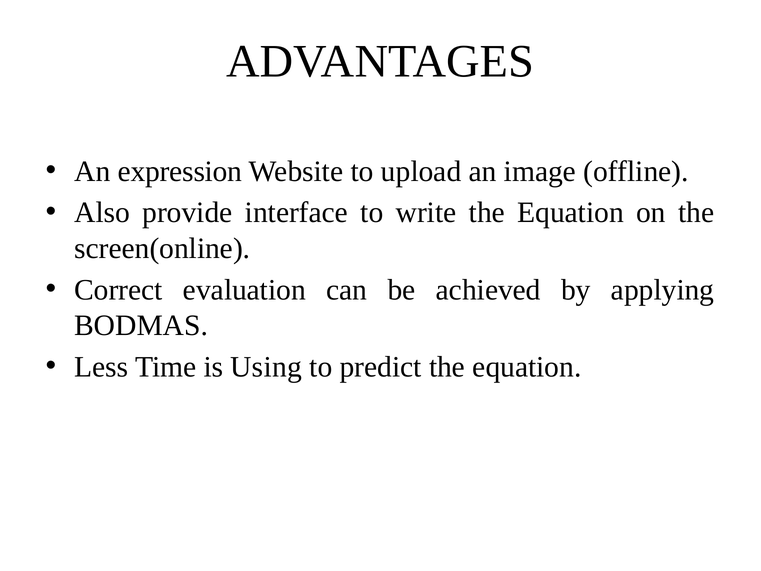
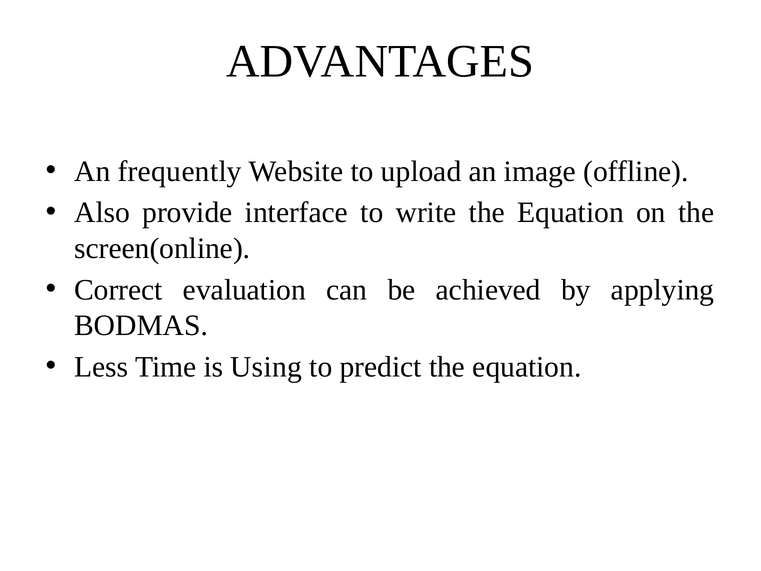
expression: expression -> frequently
